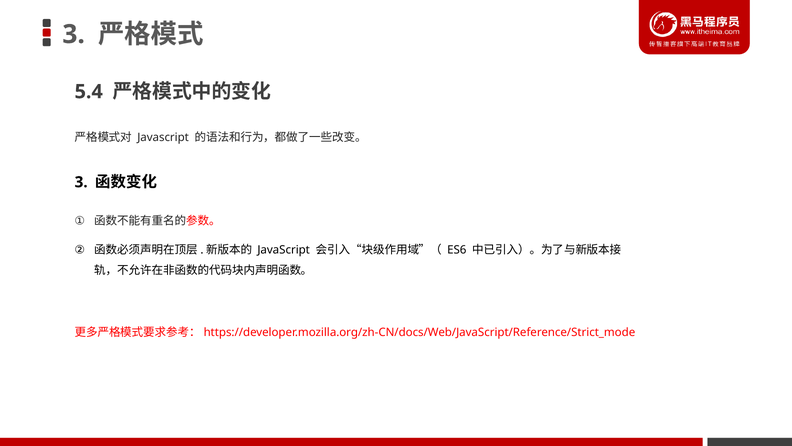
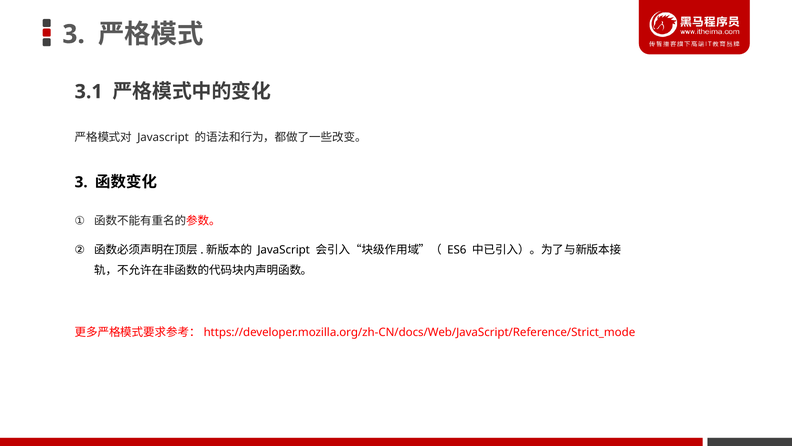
5.4: 5.4 -> 3.1
